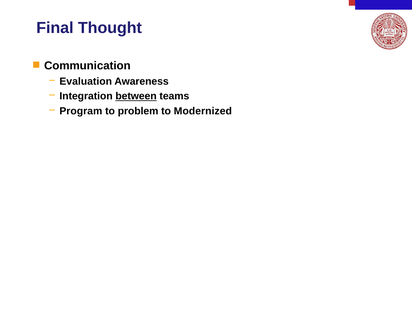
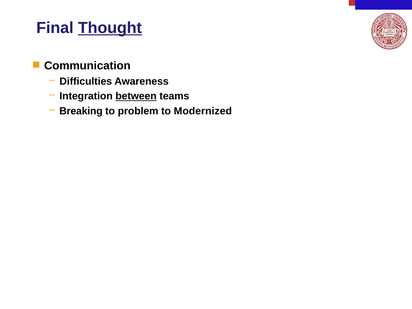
Thought underline: none -> present
Evaluation: Evaluation -> Difficulties
Program: Program -> Breaking
